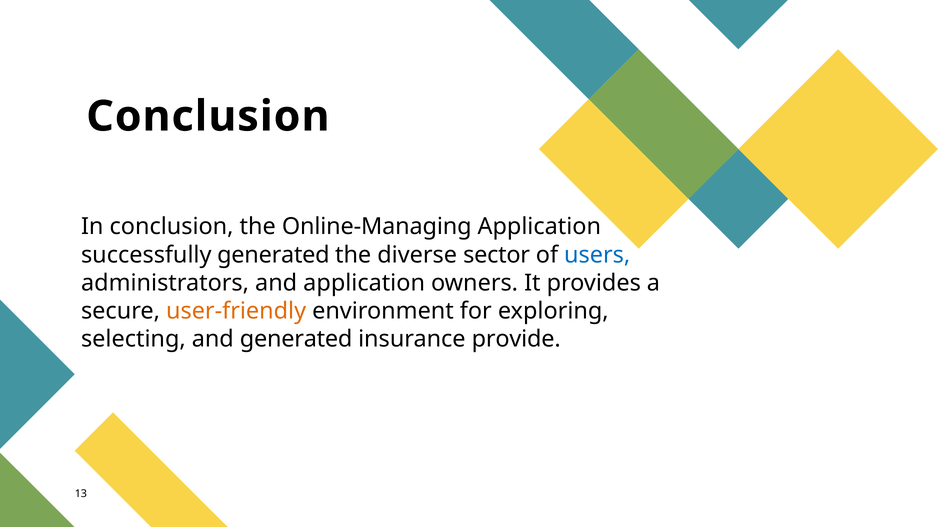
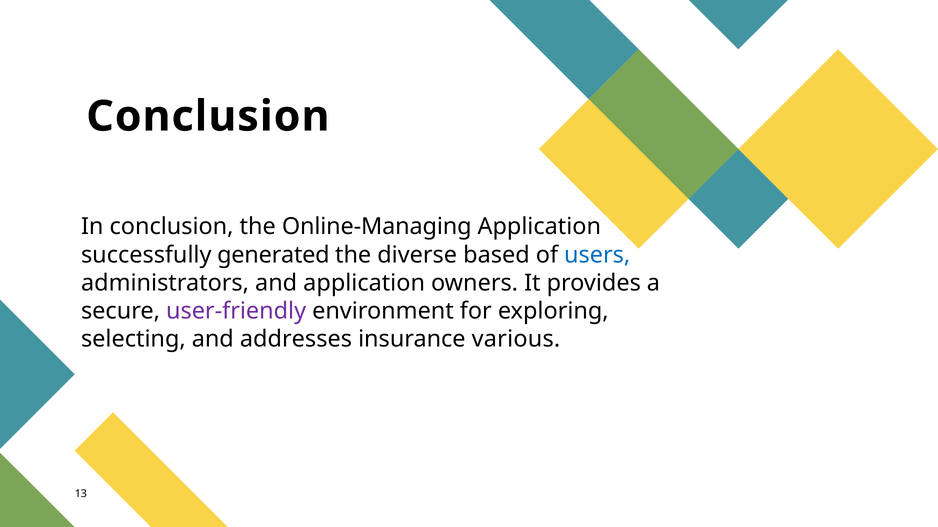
sector: sector -> based
user-friendly colour: orange -> purple
and generated: generated -> addresses
provide: provide -> various
